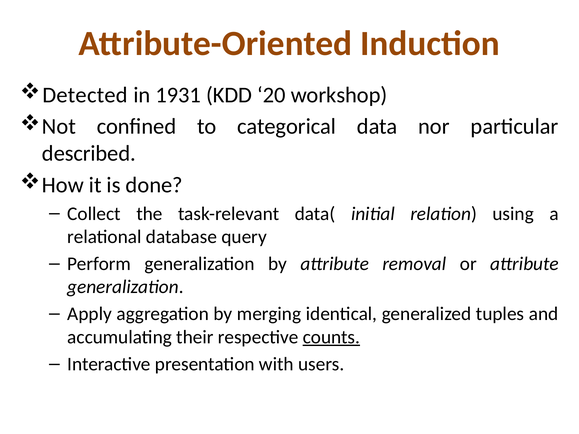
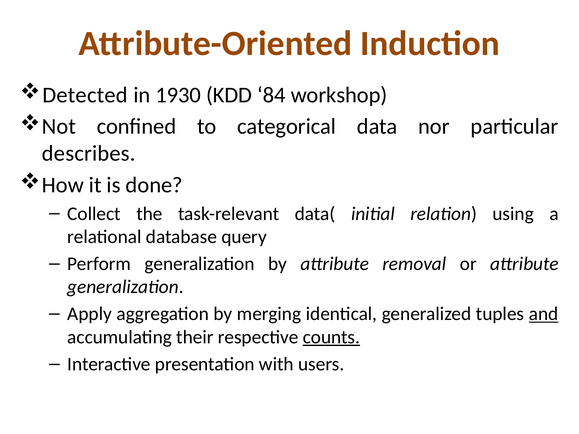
1931: 1931 -> 1930
20: 20 -> 84
described: described -> describes
and underline: none -> present
